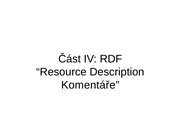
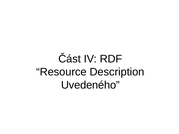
Komentáře: Komentáře -> Uvedeného
